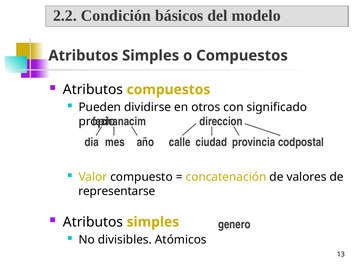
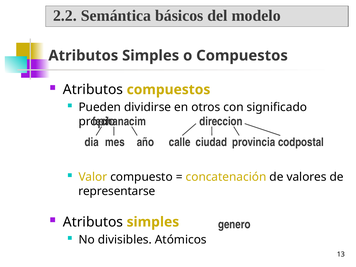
Condición: Condición -> Semántica
